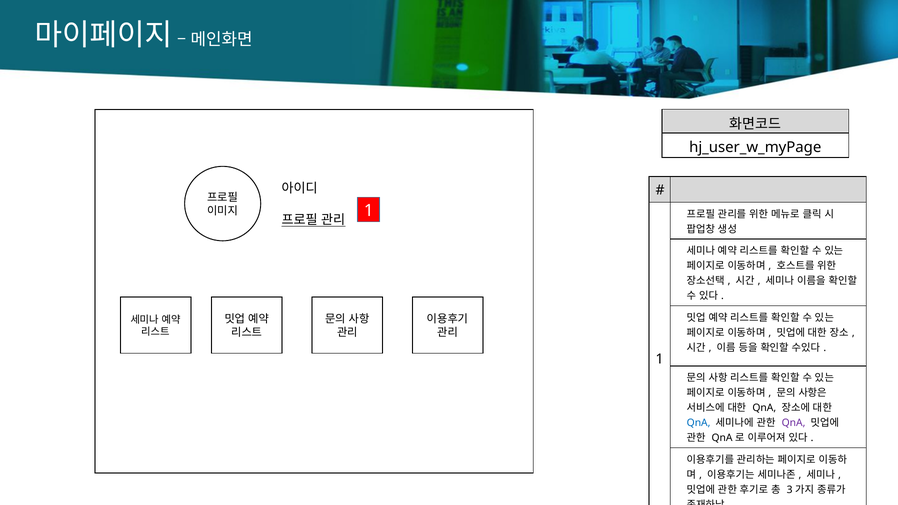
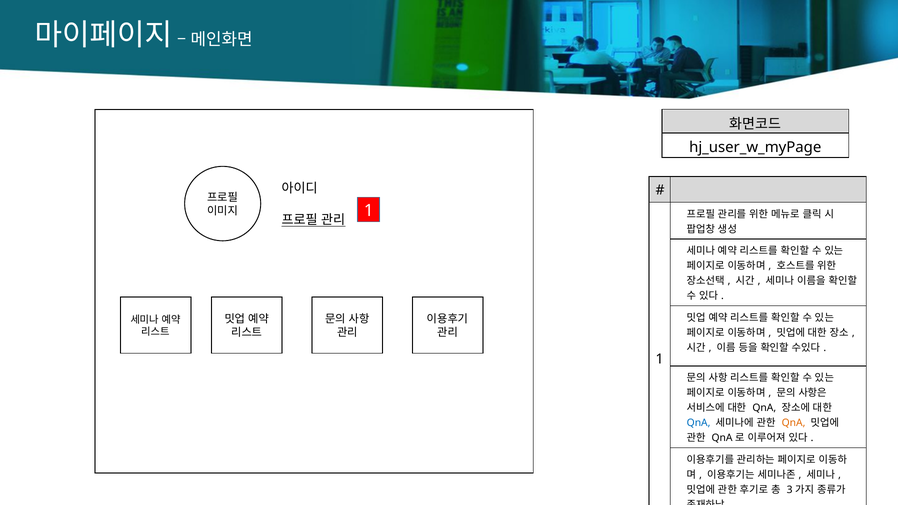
QnA at (794, 423) colour: purple -> orange
